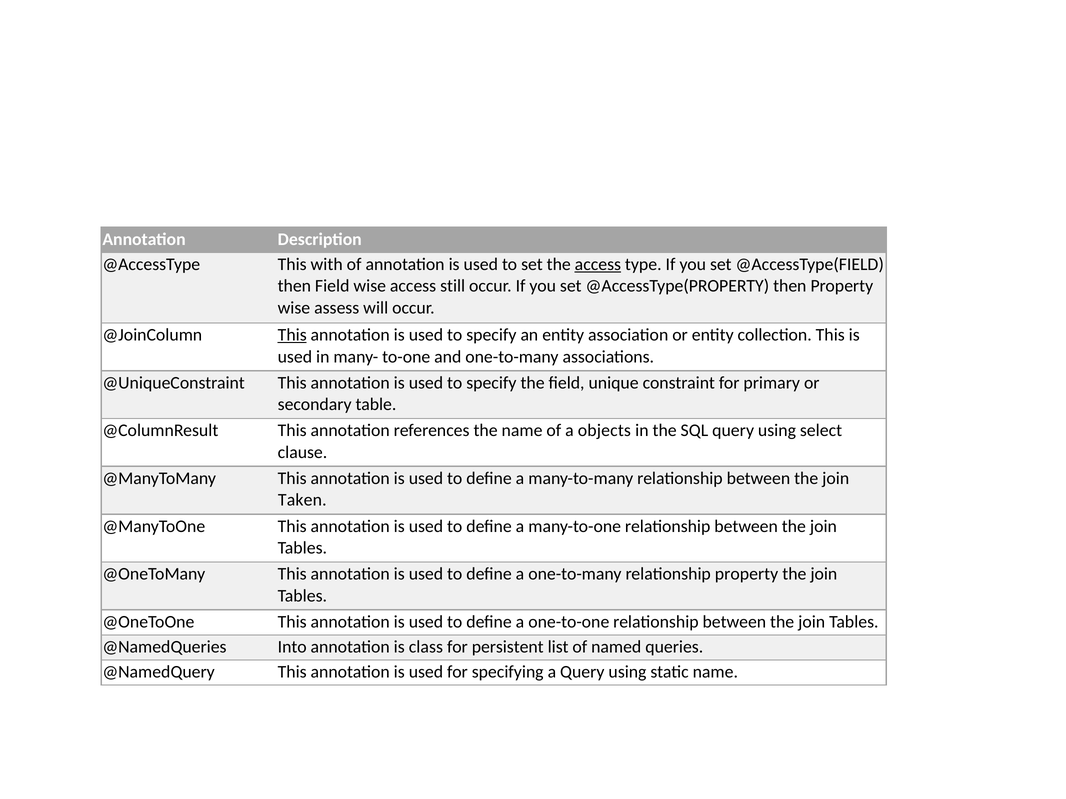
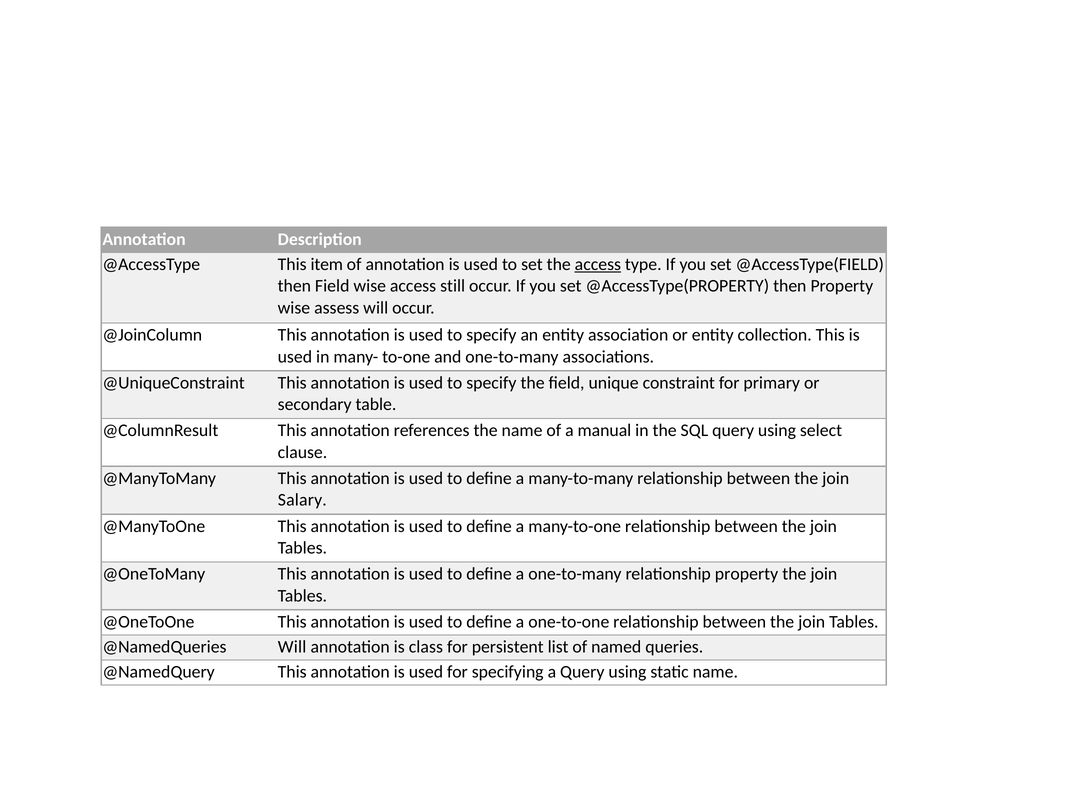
with: with -> item
This at (292, 335) underline: present -> none
objects: objects -> manual
Taken: Taken -> Salary
@NamedQueries Into: Into -> Will
